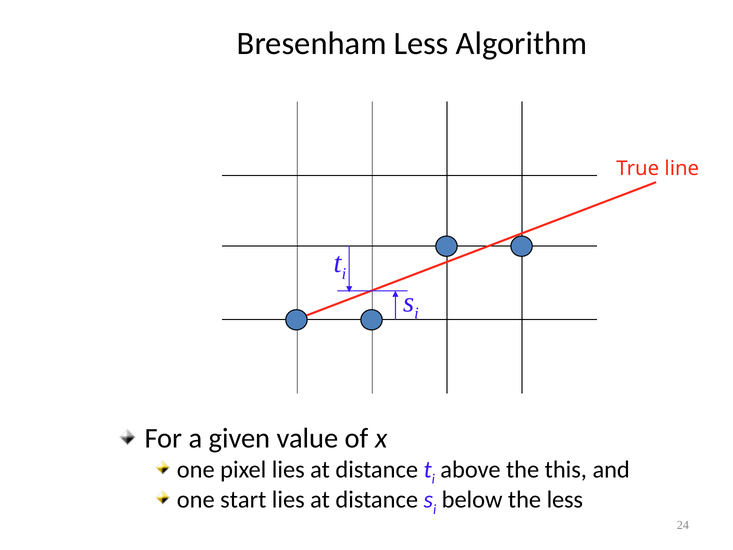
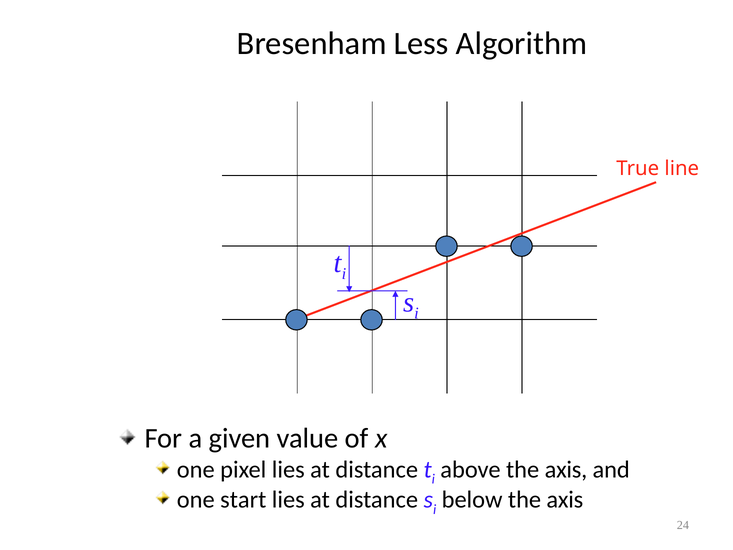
above the this: this -> axis
below the less: less -> axis
